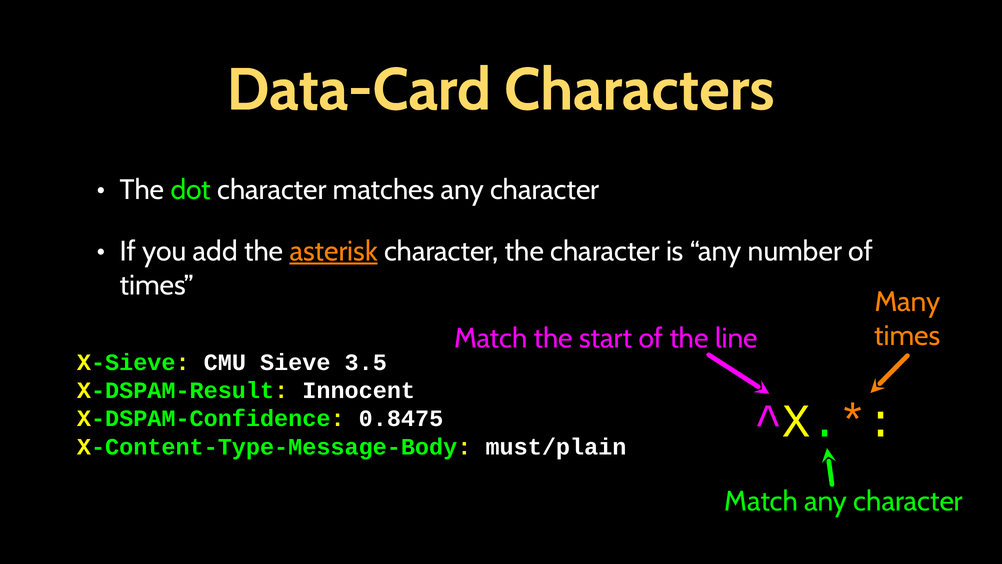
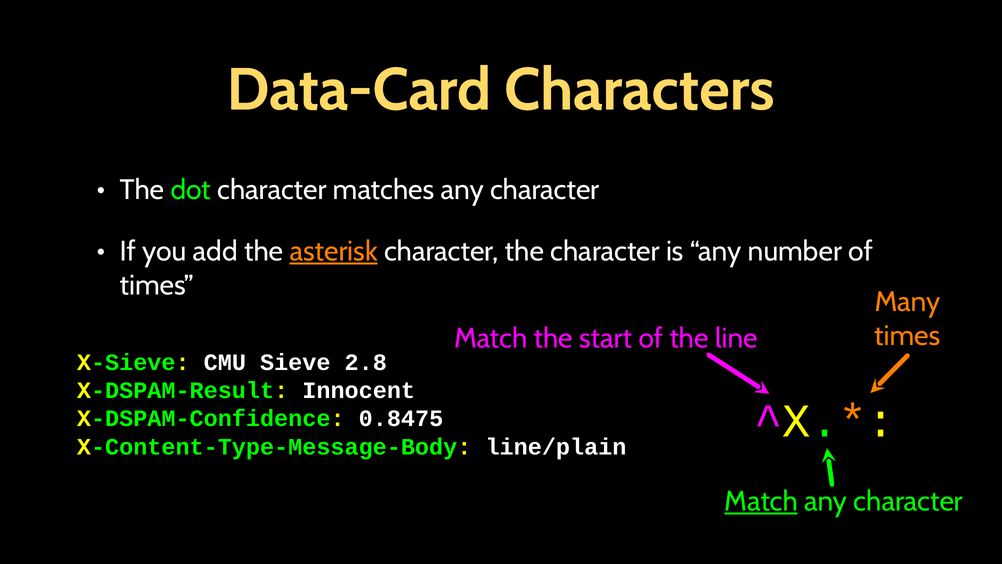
3.5: 3.5 -> 2.8
must/plain: must/plain -> line/plain
Match at (761, 501) underline: none -> present
